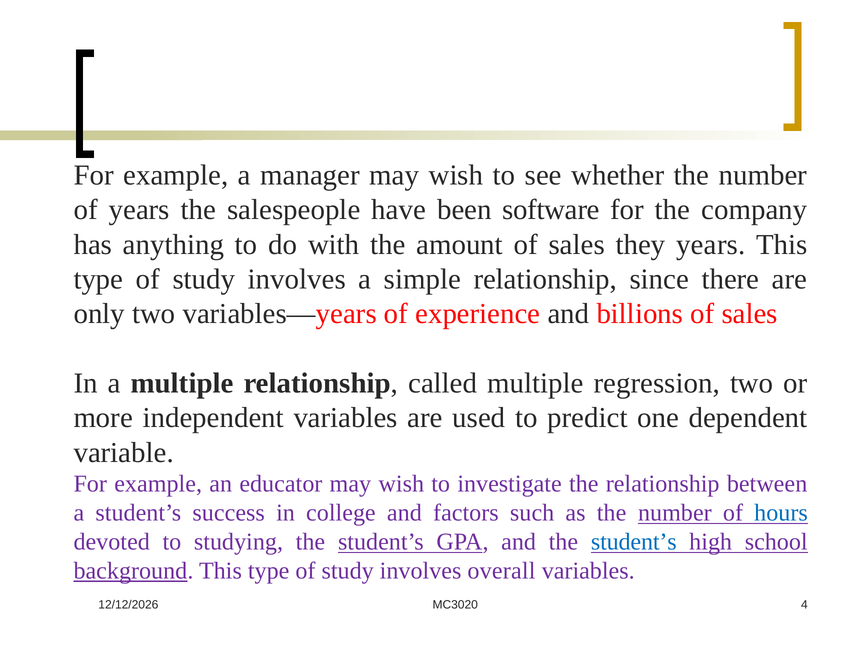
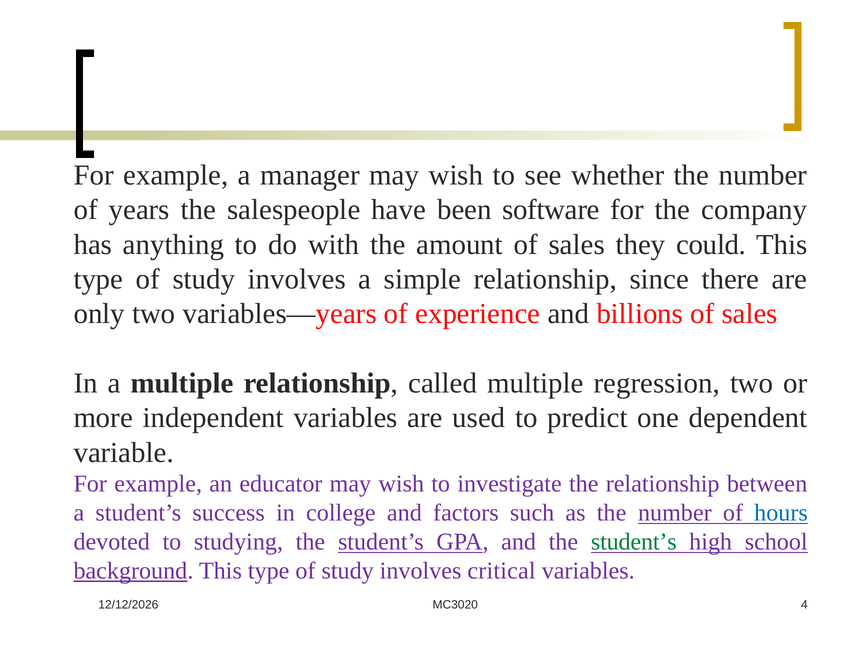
they years: years -> could
student’s at (634, 542) colour: blue -> green
overall: overall -> critical
